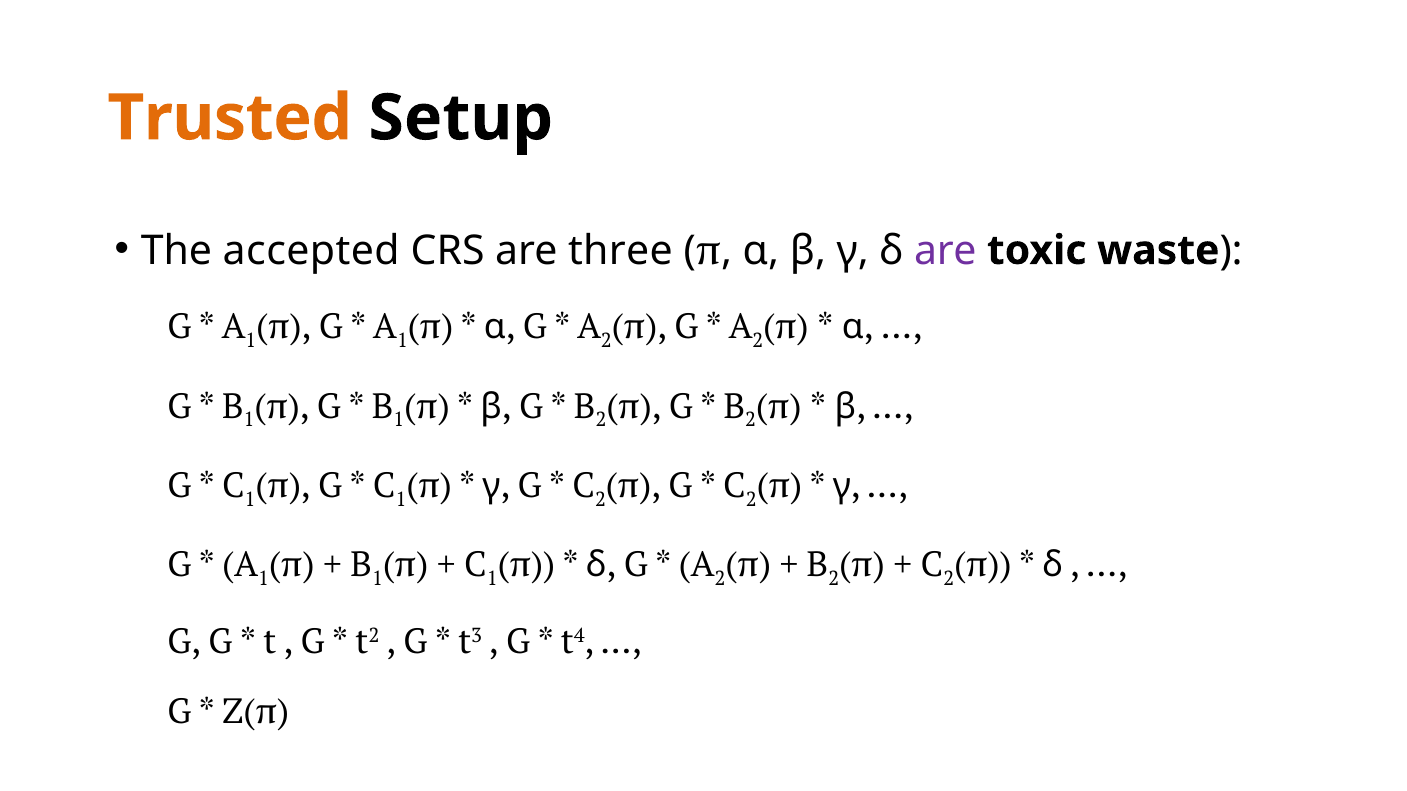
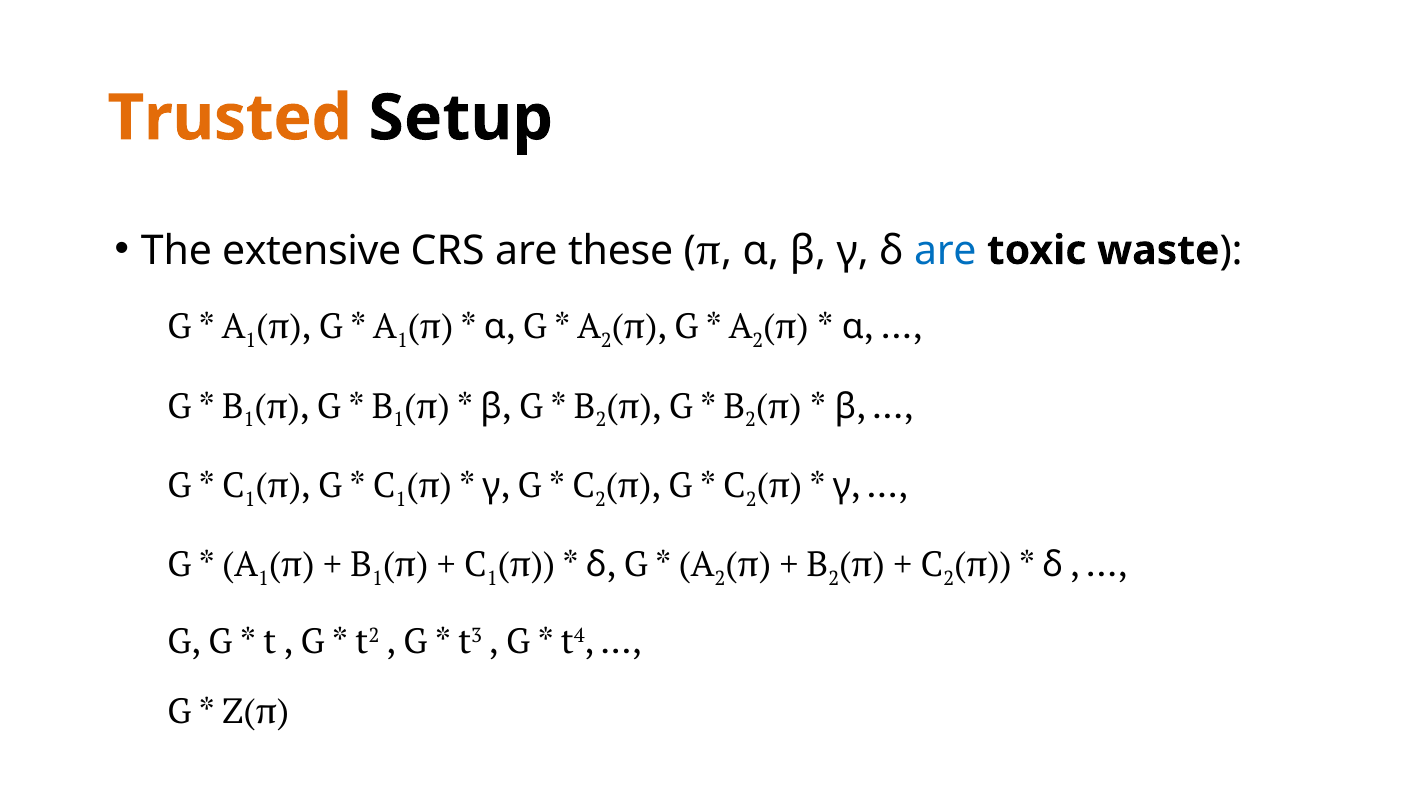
accepted: accepted -> extensive
three: three -> these
are at (945, 251) colour: purple -> blue
